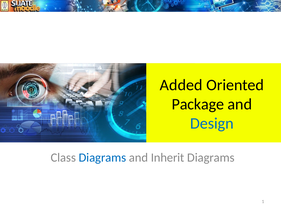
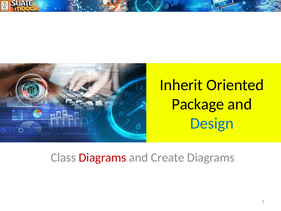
Added: Added -> Inherit
Diagrams at (102, 157) colour: blue -> red
Inherit: Inherit -> Create
